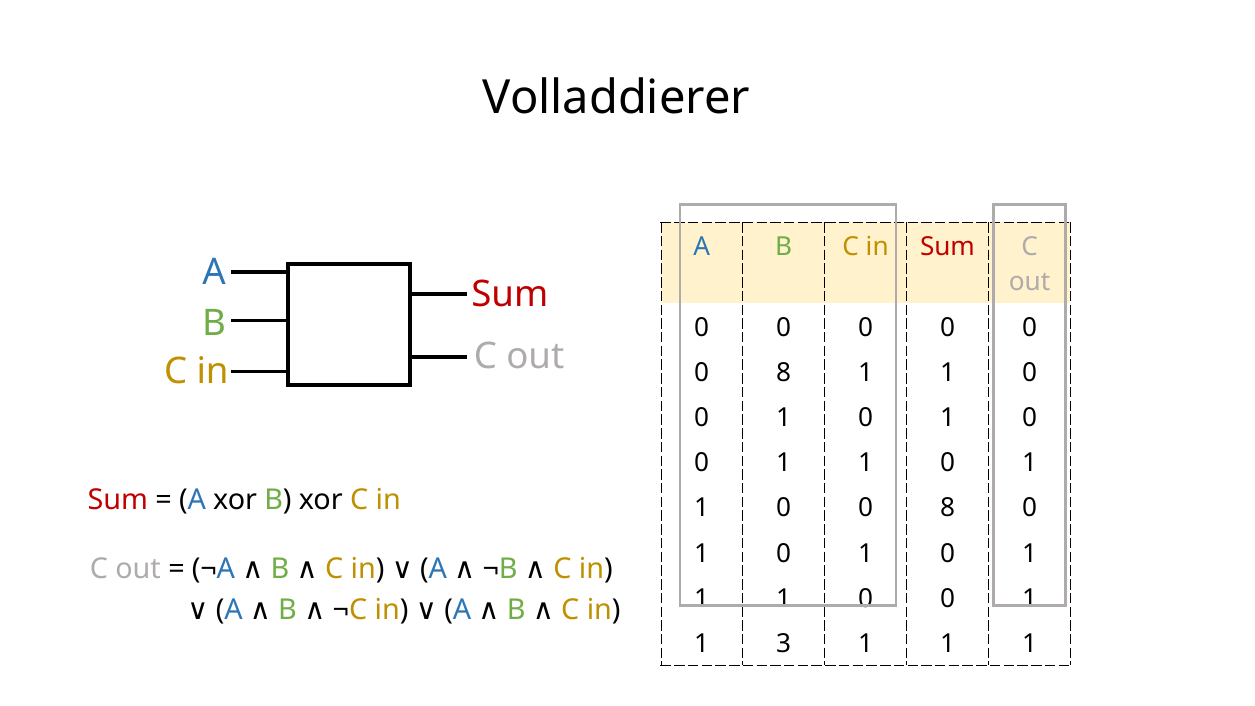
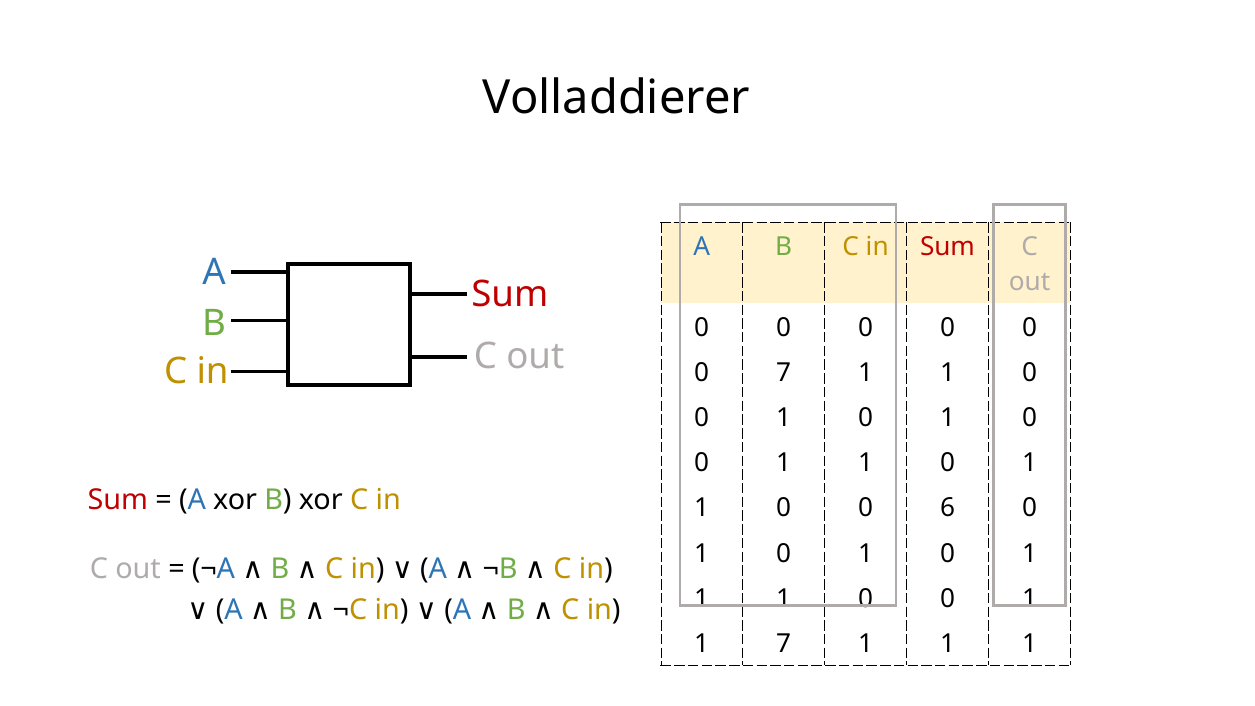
8 at (784, 373): 8 -> 7
1 0 0 8: 8 -> 6
1 3: 3 -> 7
